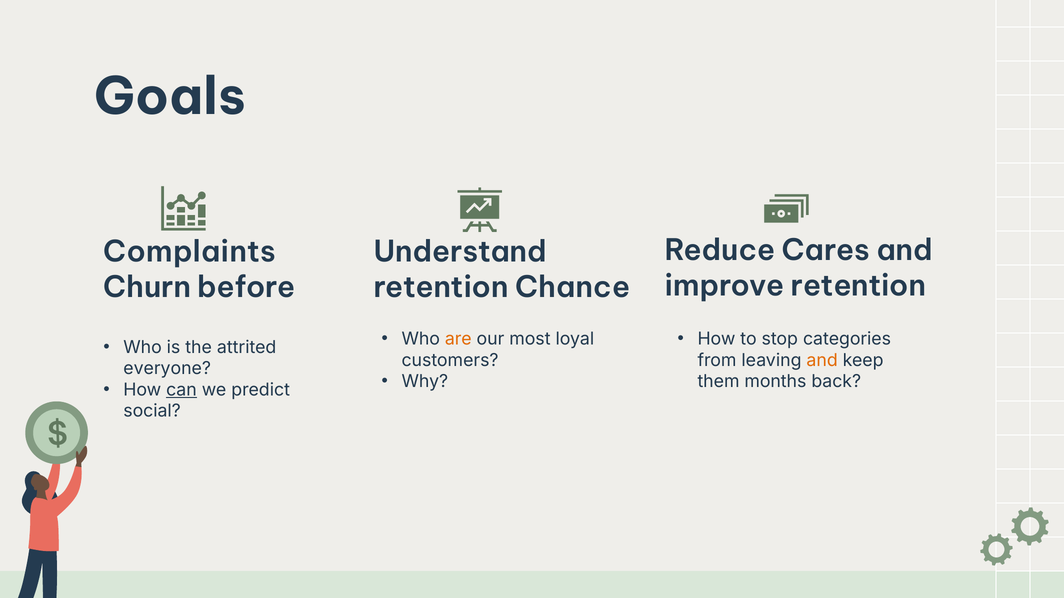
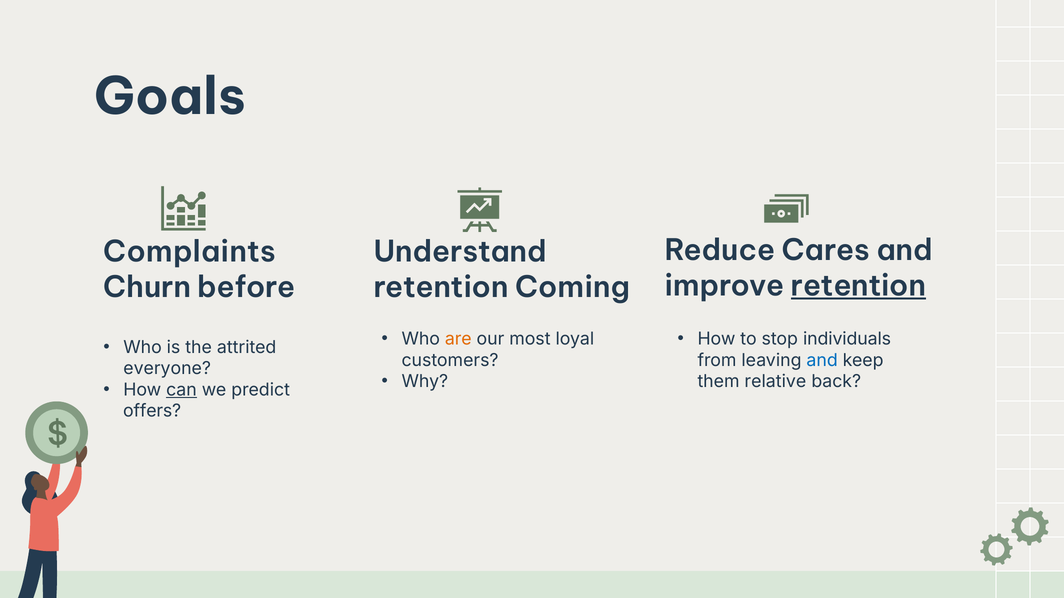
retention at (858, 286) underline: none -> present
Chance: Chance -> Coming
categories: categories -> individuals
and at (822, 361) colour: orange -> blue
months: months -> relative
social: social -> offers
